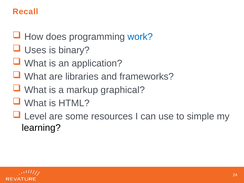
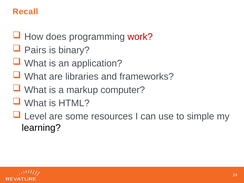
work colour: blue -> red
Uses: Uses -> Pairs
graphical: graphical -> computer
